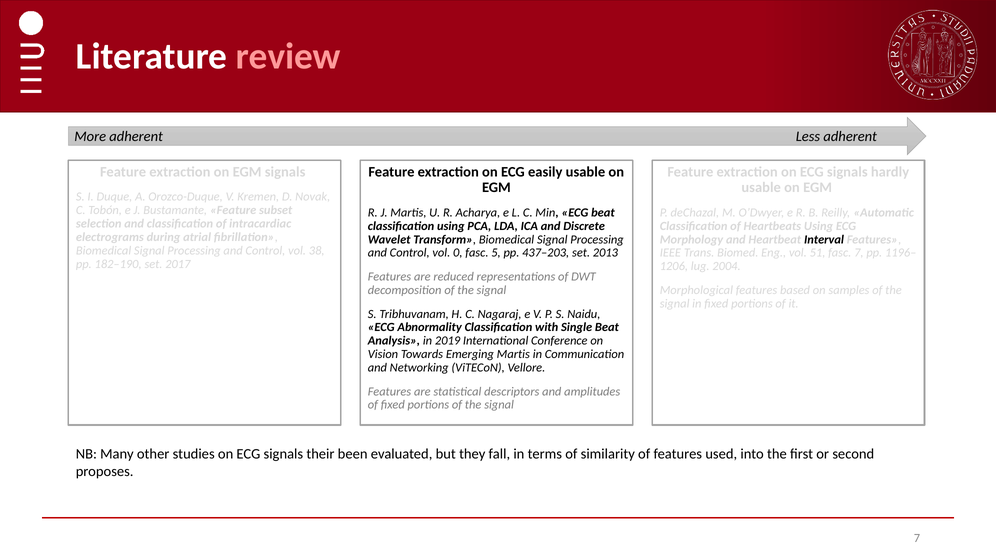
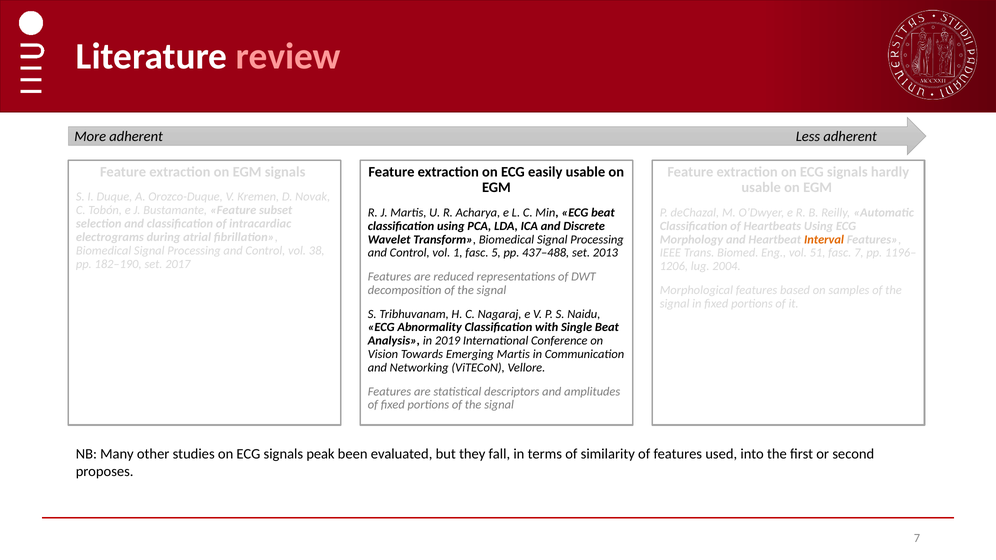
Interval colour: black -> orange
0: 0 -> 1
437–203: 437–203 -> 437–488
their: their -> peak
